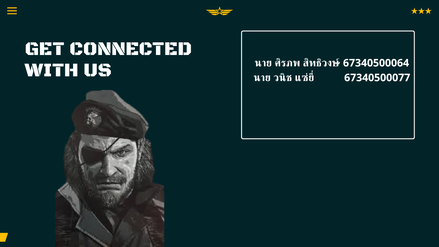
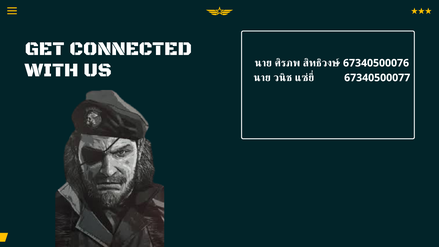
67340500064: 67340500064 -> 67340500076
